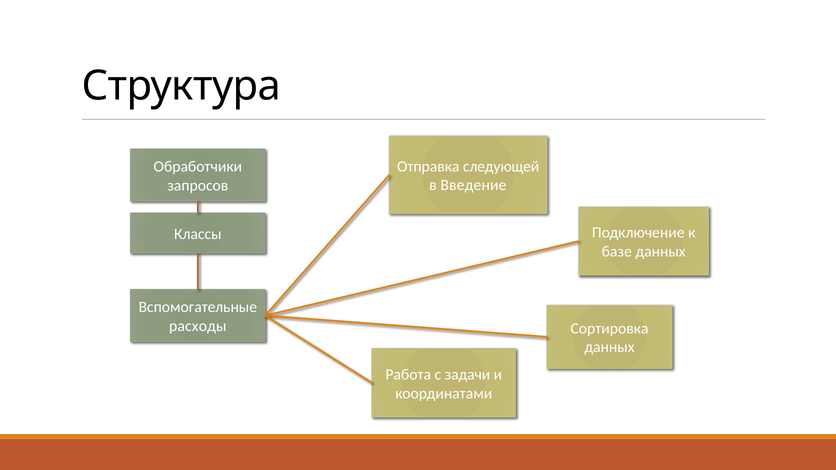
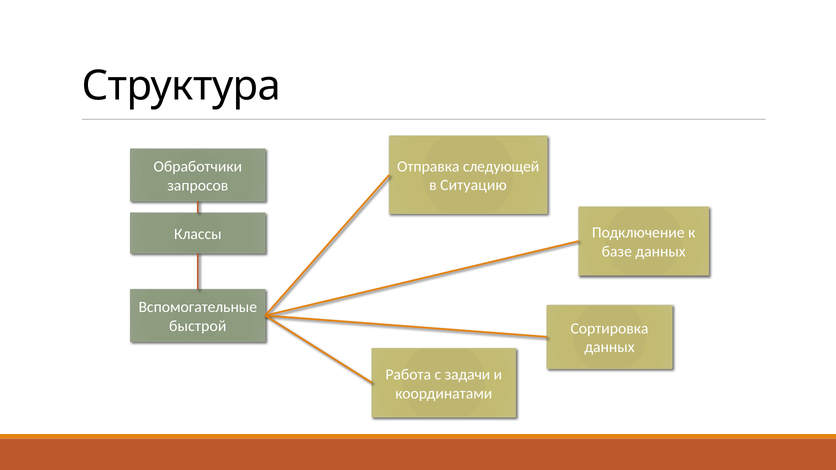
Введение: Введение -> Ситуацию
расходы: расходы -> быстрой
